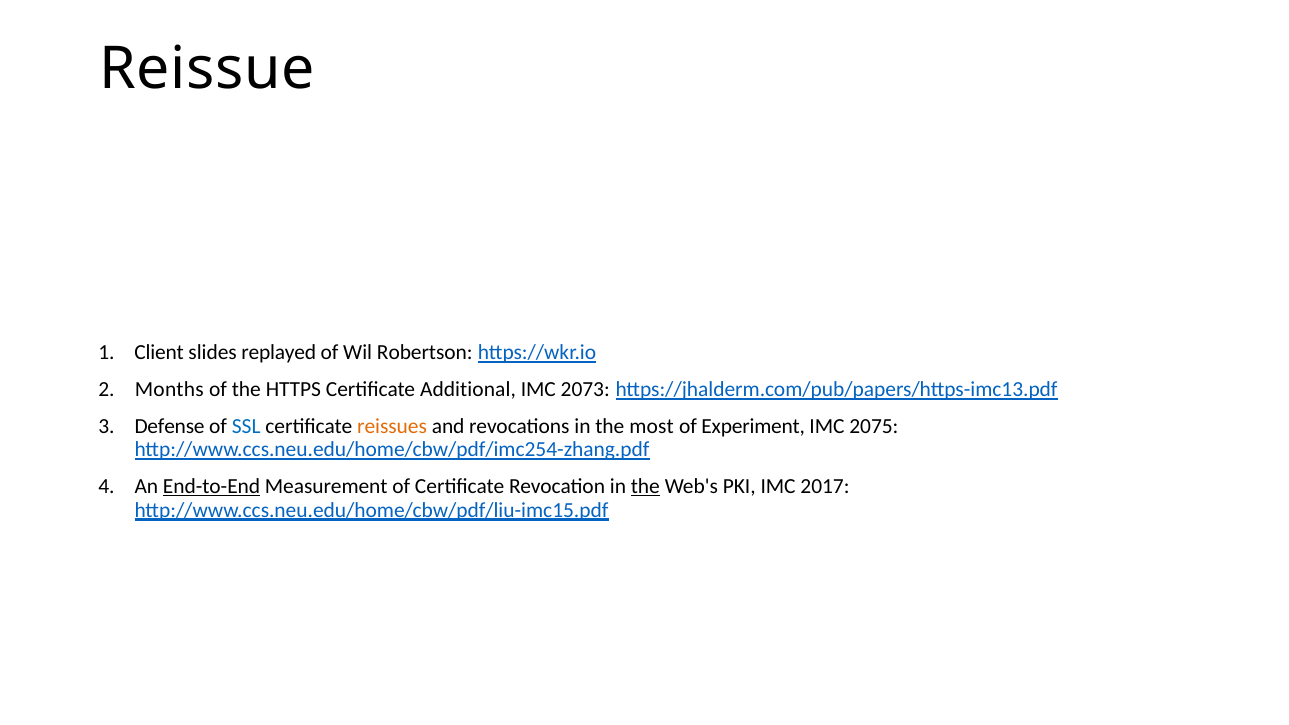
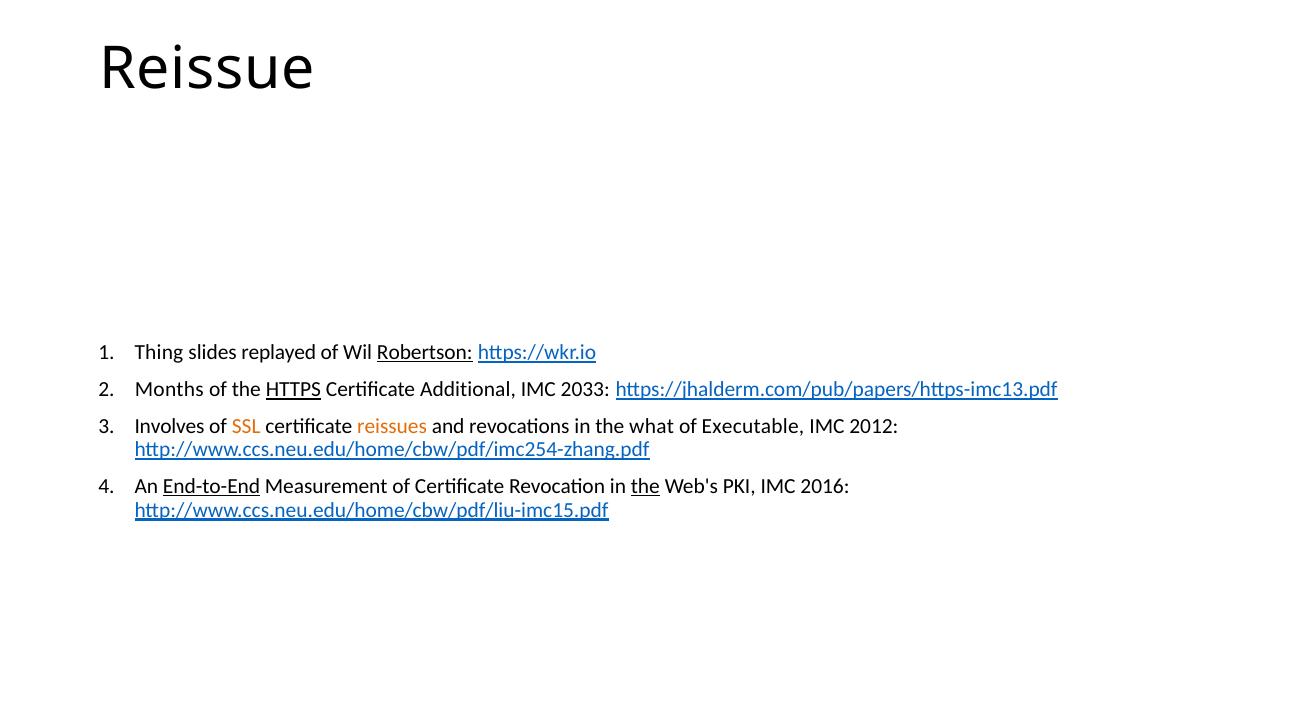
Client: Client -> Thing
Robertson underline: none -> present
HTTPS underline: none -> present
2073: 2073 -> 2033
Defense: Defense -> Involves
SSL colour: blue -> orange
most: most -> what
Experiment: Experiment -> Executable
2075: 2075 -> 2012
2017: 2017 -> 2016
